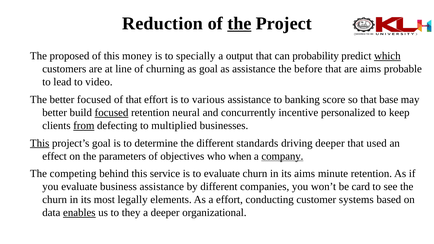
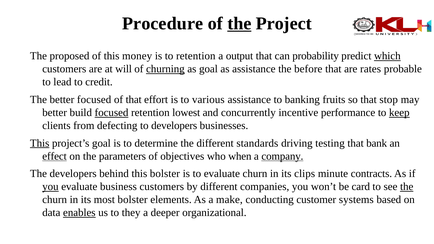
Reduction: Reduction -> Procedure
to specially: specially -> retention
line: line -> will
churning underline: none -> present
are aims: aims -> rates
video: video -> credit
score: score -> fruits
base: base -> stop
neural: neural -> lowest
personalized: personalized -> performance
keep underline: none -> present
from underline: present -> none
to multiplied: multiplied -> developers
driving deeper: deeper -> testing
used: used -> bank
effect underline: none -> present
The competing: competing -> developers
this service: service -> bolster
its aims: aims -> clips
minute retention: retention -> contracts
you at (50, 187) underline: none -> present
business assistance: assistance -> customers
the at (407, 187) underline: none -> present
most legally: legally -> bolster
a effort: effort -> make
